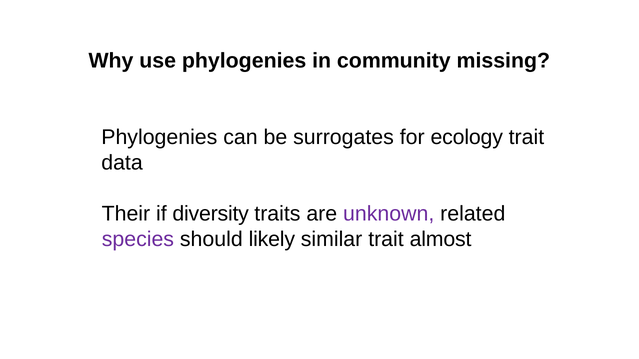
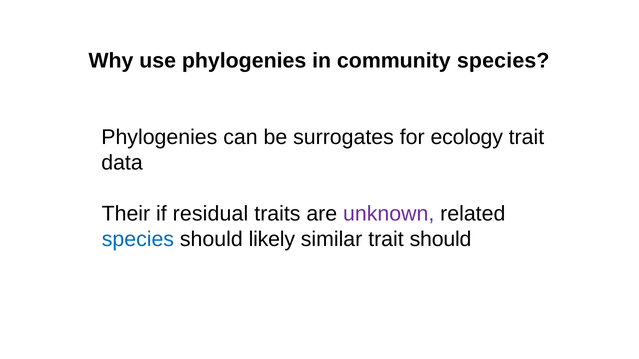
community missing: missing -> species
diversity: diversity -> residual
species at (138, 240) colour: purple -> blue
trait almost: almost -> should
